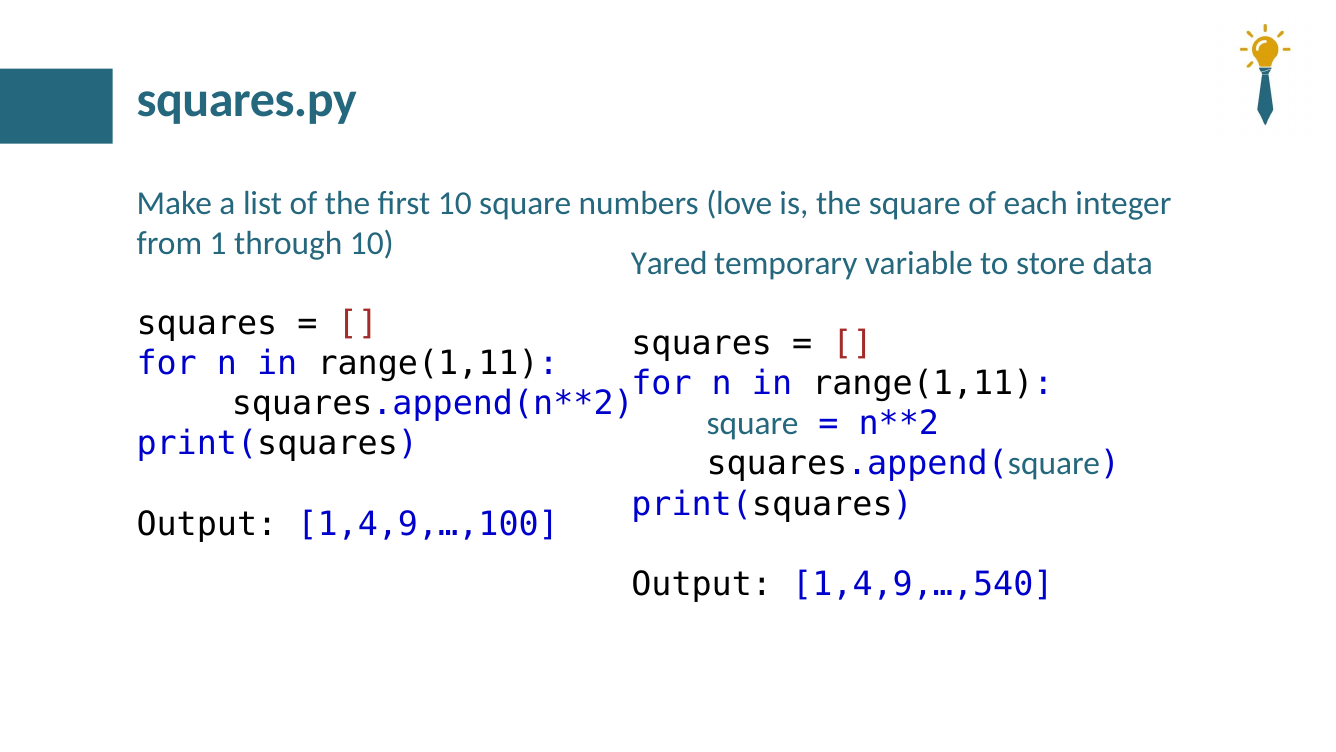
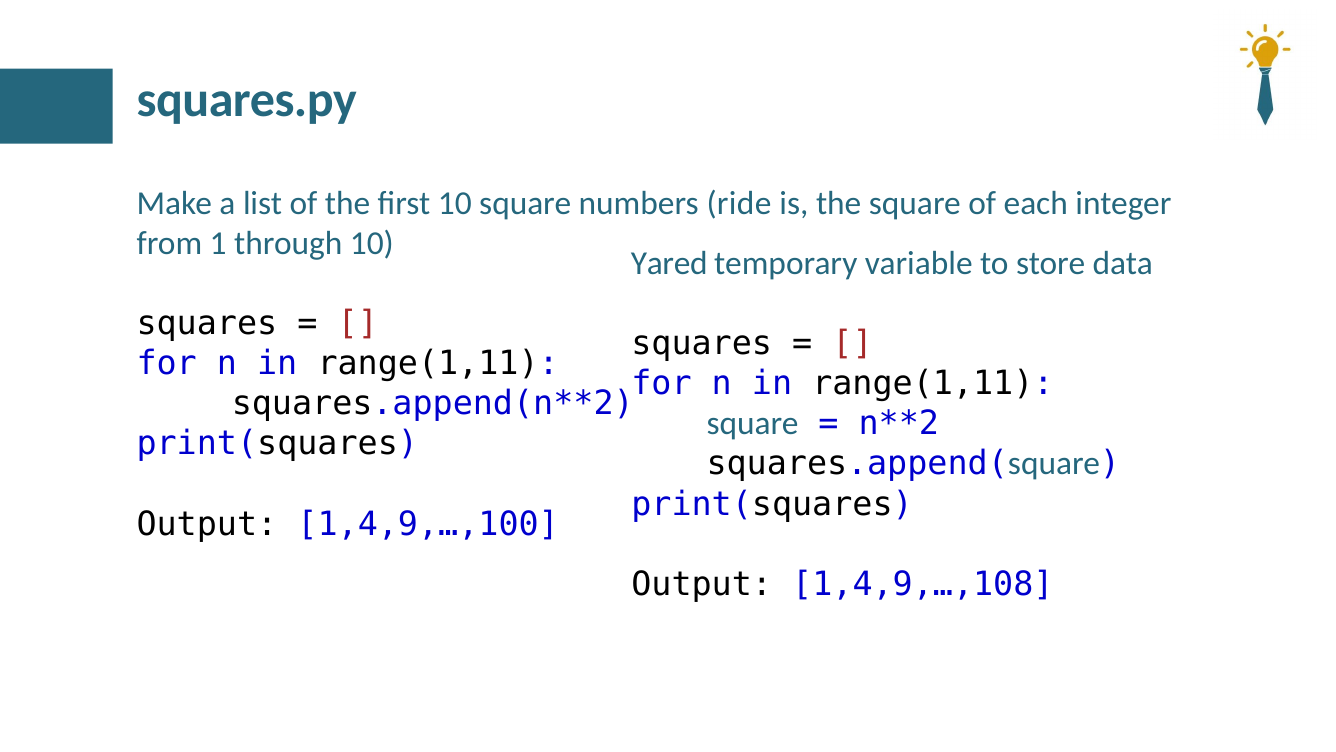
love: love -> ride
1,4,9,…,540: 1,4,9,…,540 -> 1,4,9,…,108
